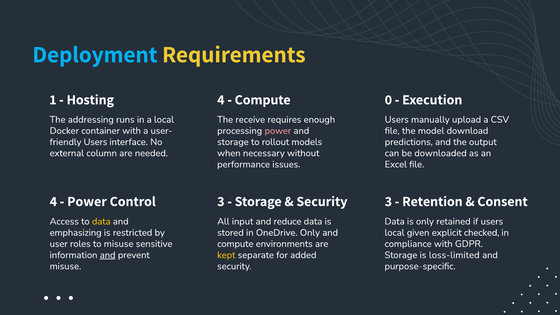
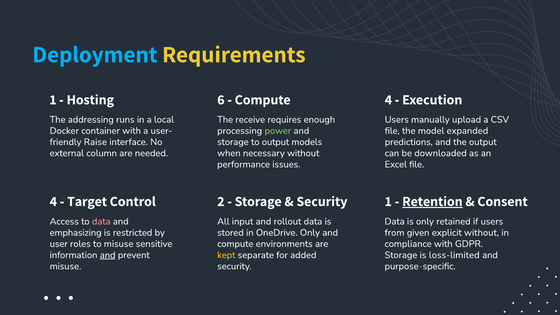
Hosting 4: 4 -> 6
Compute 0: 0 -> 4
power at (278, 131) colour: pink -> light green
download: download -> expanded
Users at (95, 142): Users -> Raise
to rollout: rollout -> output
Power at (87, 201): Power -> Target
Control 3: 3 -> 2
3 at (388, 201): 3 -> 1
Retention underline: none -> present
data at (101, 221) colour: yellow -> pink
reduce: reduce -> rollout
local at (395, 233): local -> from
explicit checked: checked -> without
